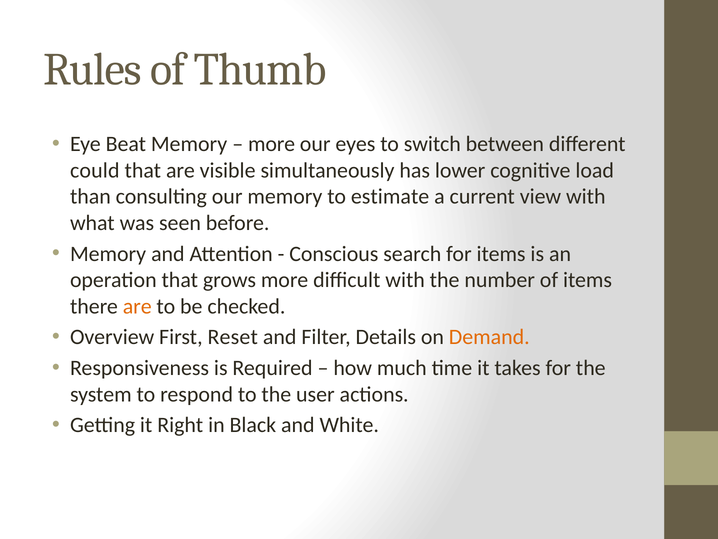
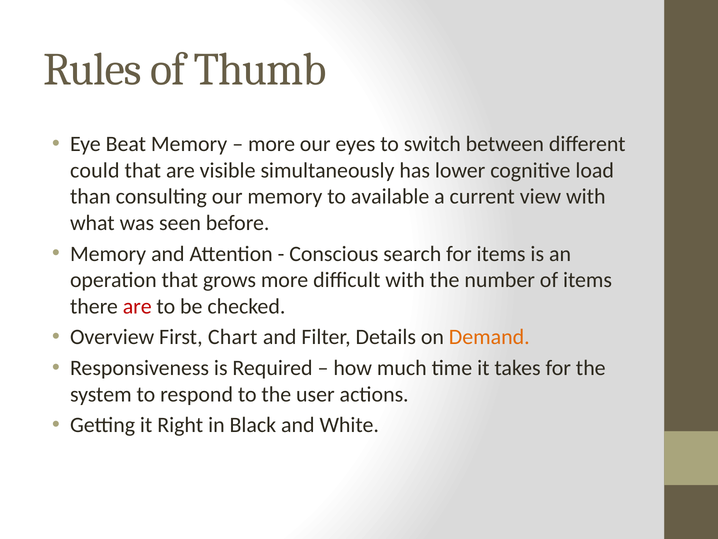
estimate: estimate -> available
are at (137, 306) colour: orange -> red
Reset: Reset -> Chart
